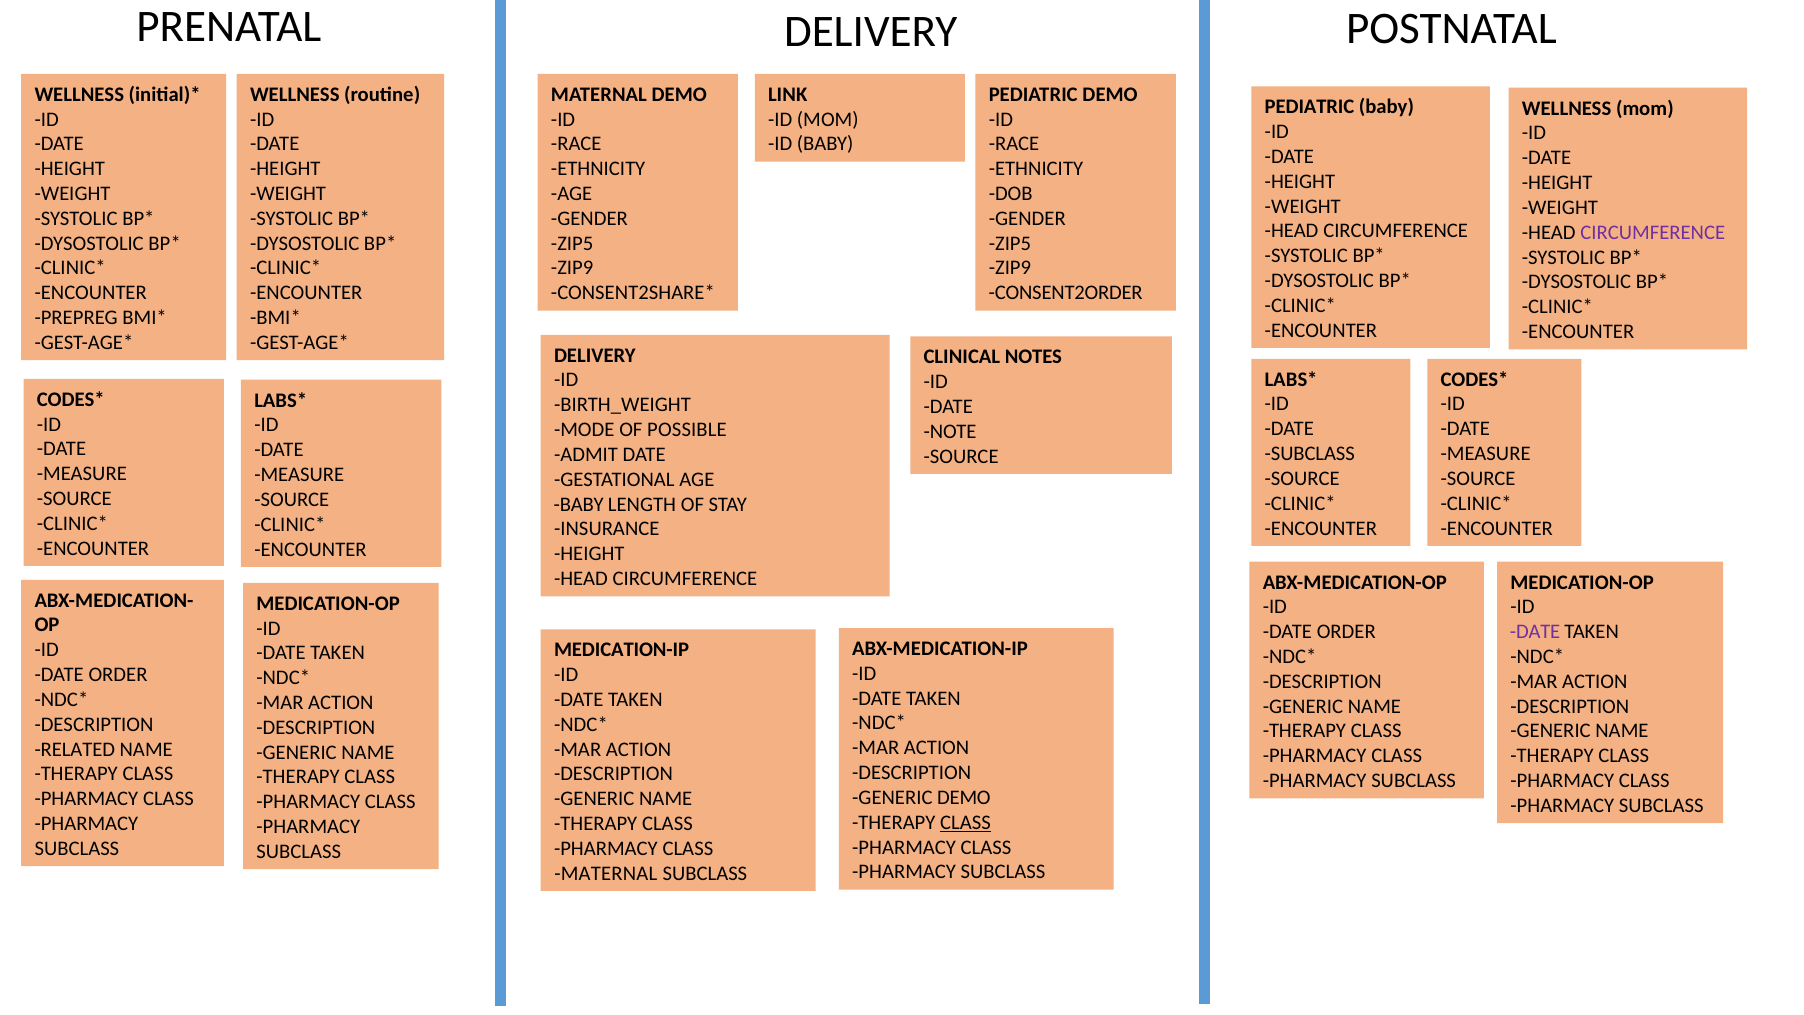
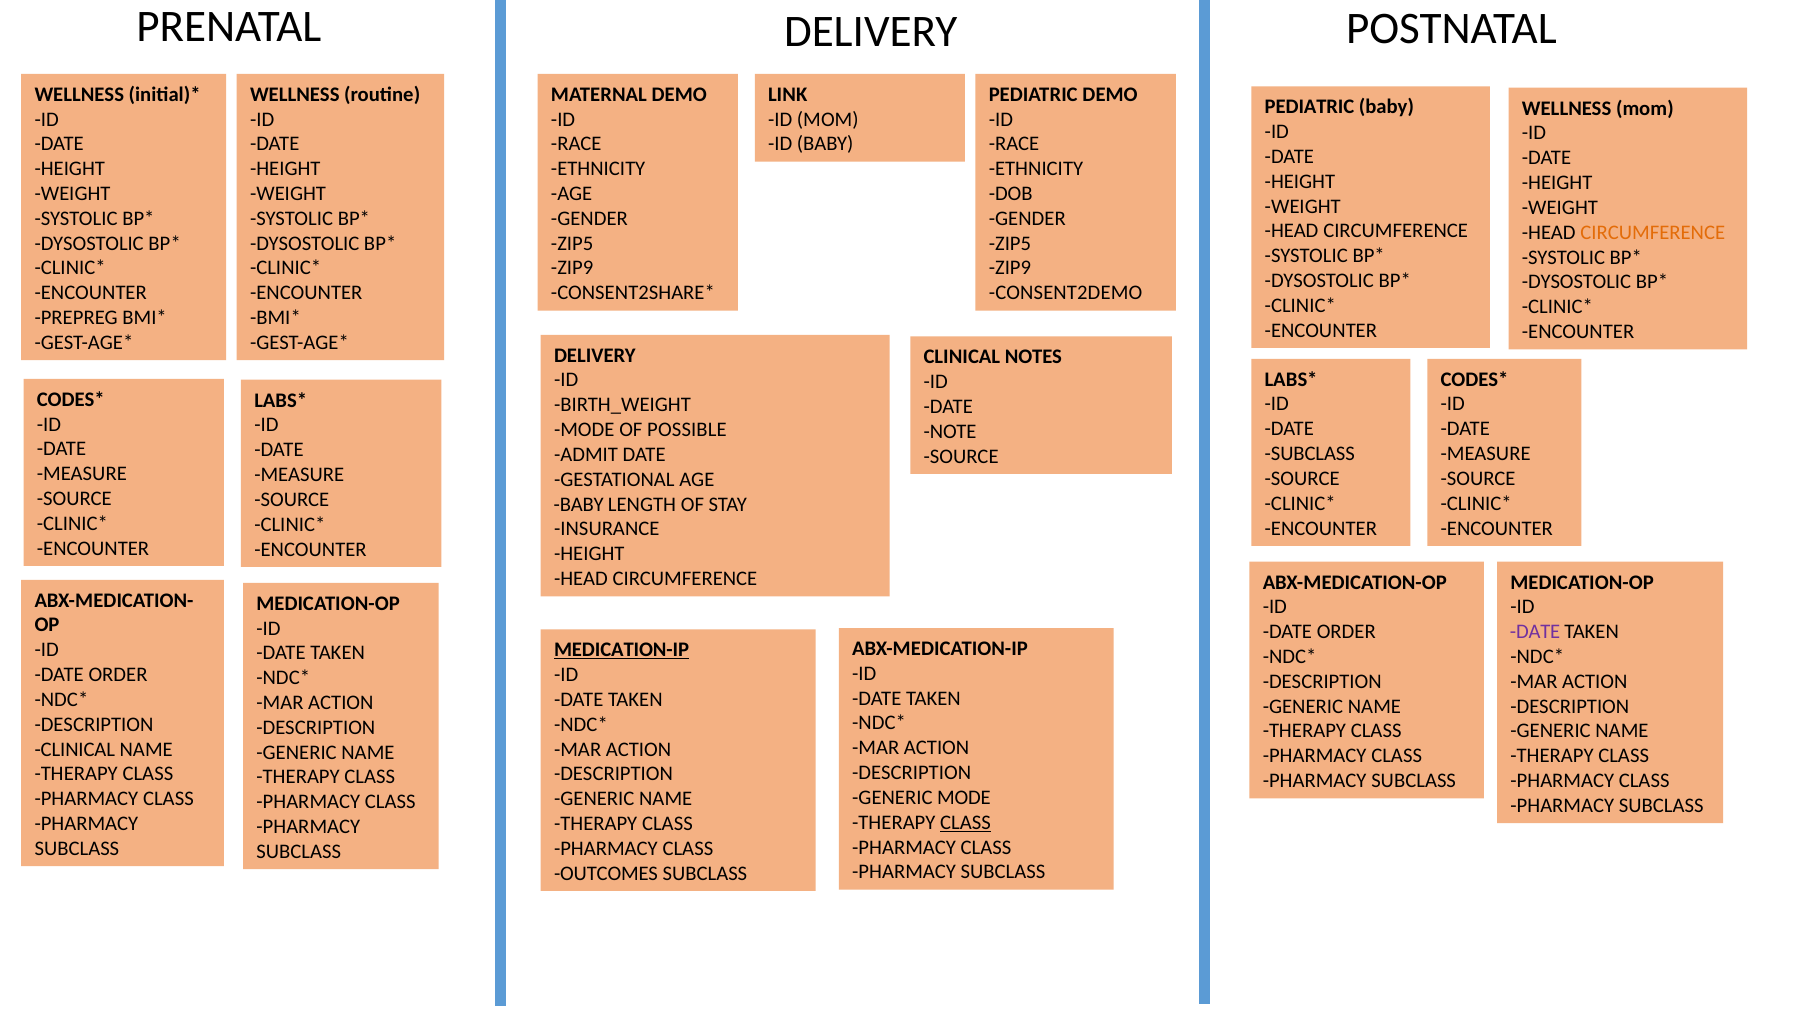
CIRCUMFERENCE at (1653, 232) colour: purple -> orange
CONSENT2ORDER: CONSENT2ORDER -> CONSENT2DEMO
MEDICATION-IP underline: none -> present
RELATED at (75, 749): RELATED -> CLINICAL
GENERIC DEMO: DEMO -> MODE
MATERNAL at (606, 873): MATERNAL -> OUTCOMES
